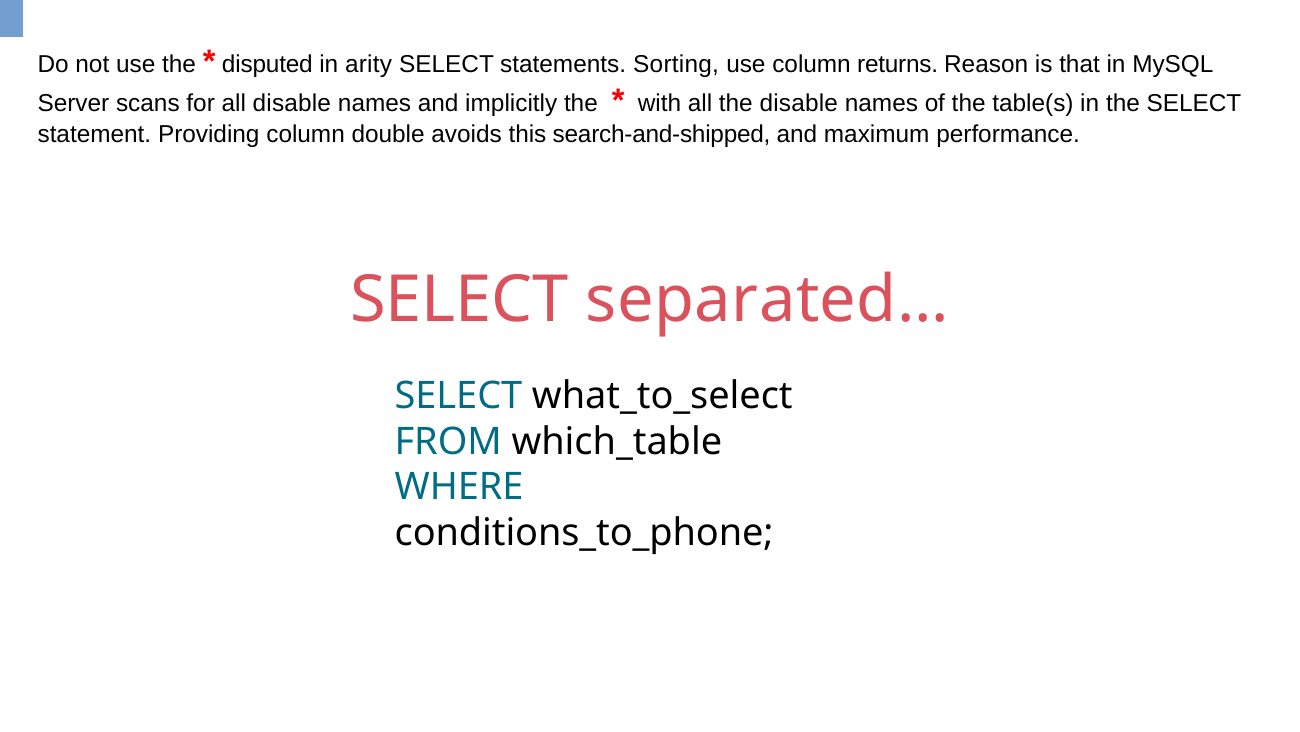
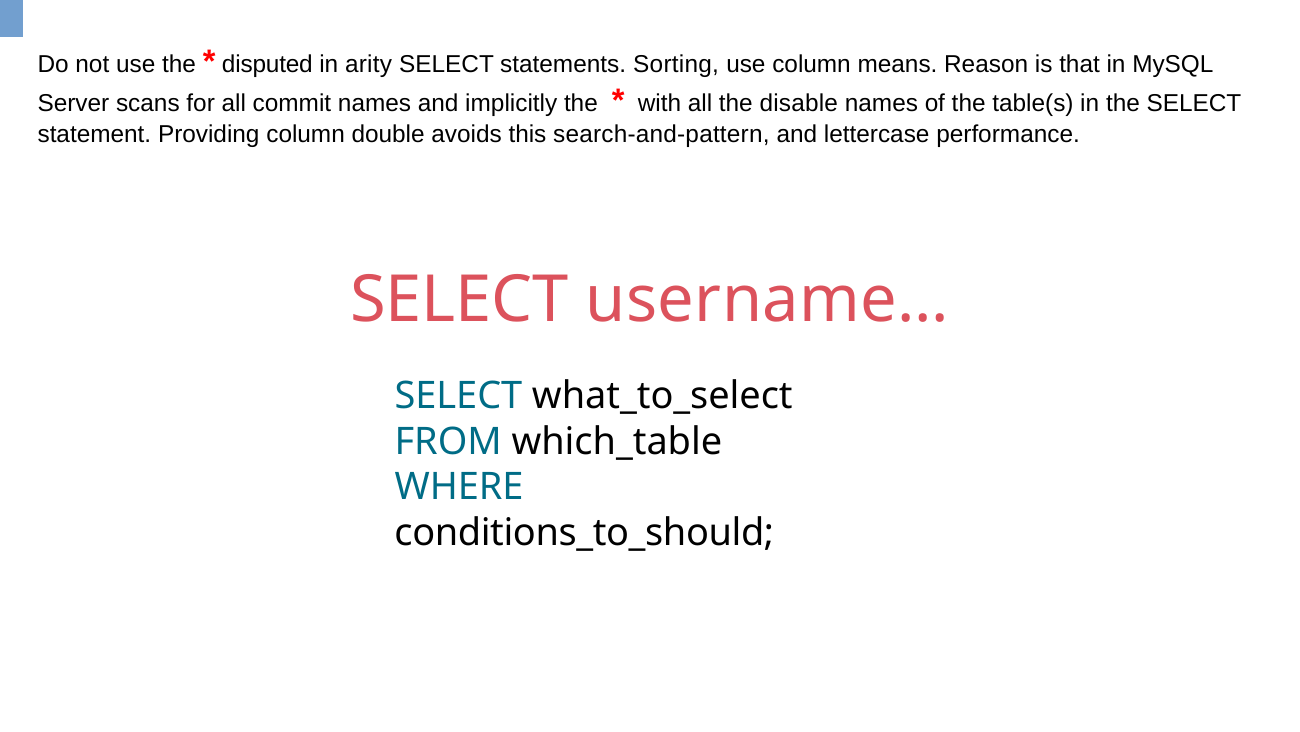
returns: returns -> means
all disable: disable -> commit
search-and-shipped: search-and-shipped -> search-and-pattern
maximum: maximum -> lettercase
separated…: separated… -> username…
conditions_to_phone: conditions_to_phone -> conditions_to_should
